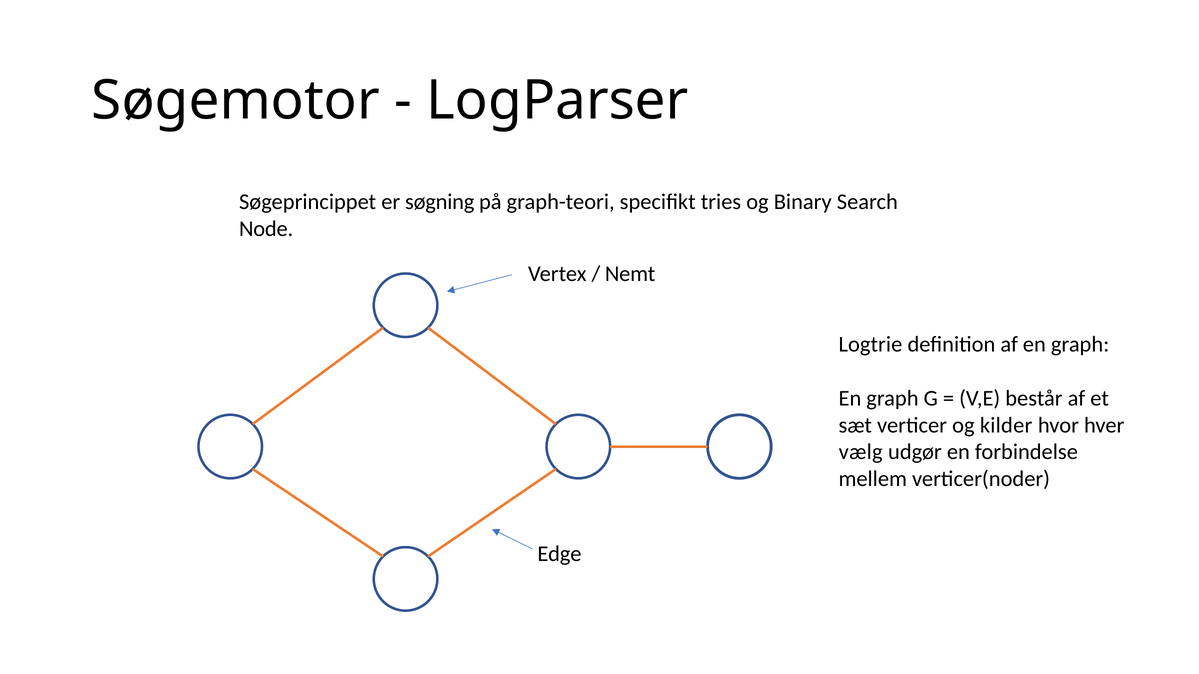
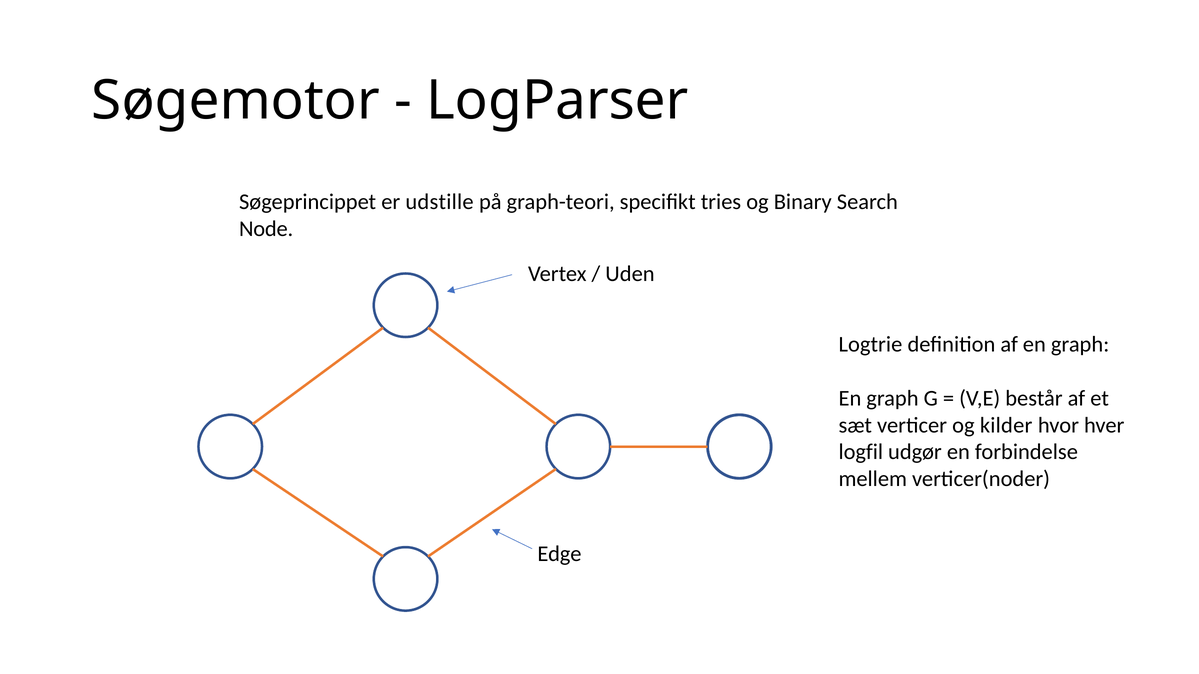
søgning: søgning -> udstille
Nemt: Nemt -> Uden
vælg: vælg -> logfil
